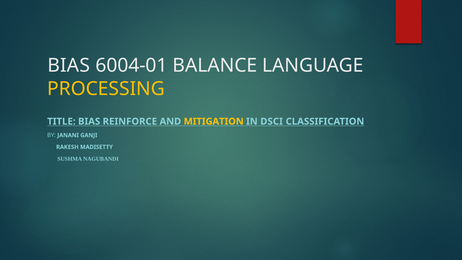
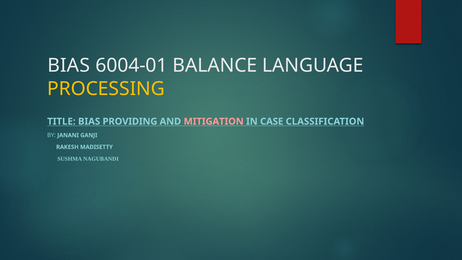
REINFORCE: REINFORCE -> PROVIDING
MITIGATION colour: yellow -> pink
DSCI: DSCI -> CASE
